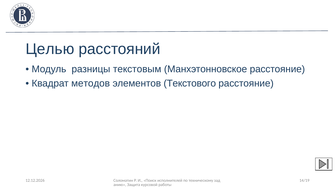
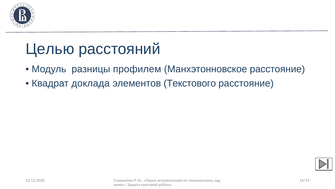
текстовым: текстовым -> профилем
методов: методов -> доклада
